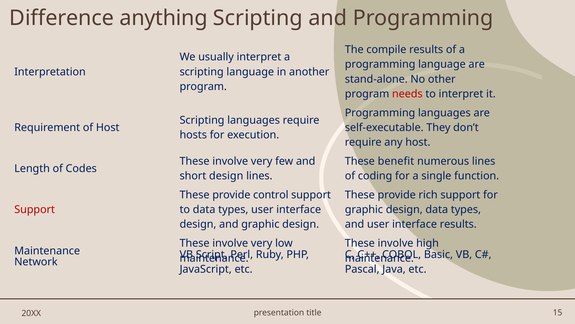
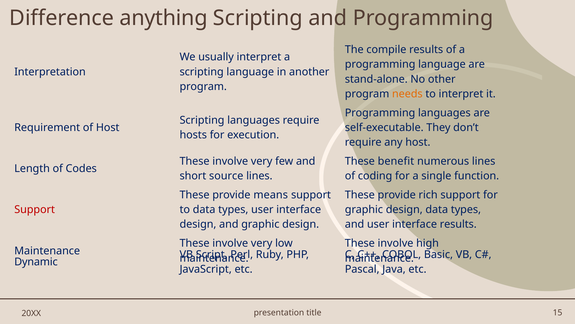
needs colour: red -> orange
short design: design -> source
control: control -> means
Network: Network -> Dynamic
